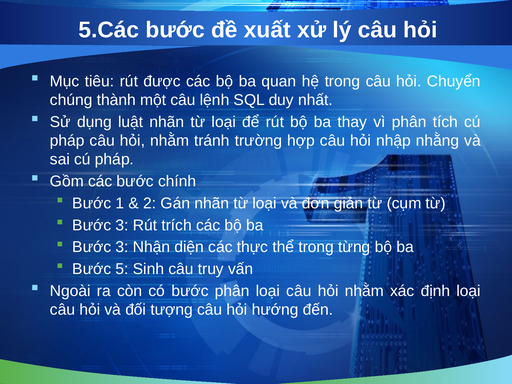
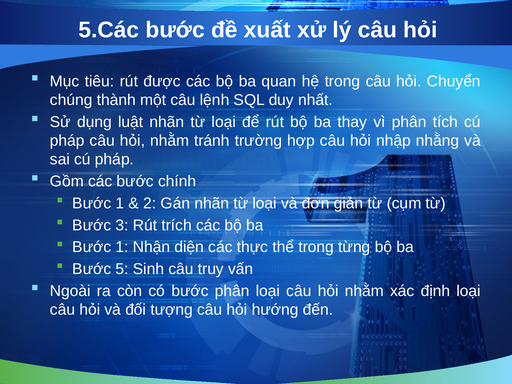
3 at (122, 247): 3 -> 1
